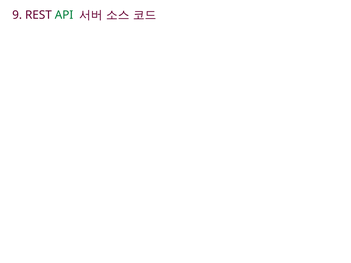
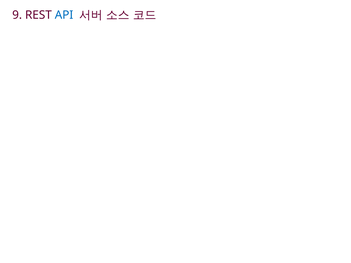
API colour: green -> blue
